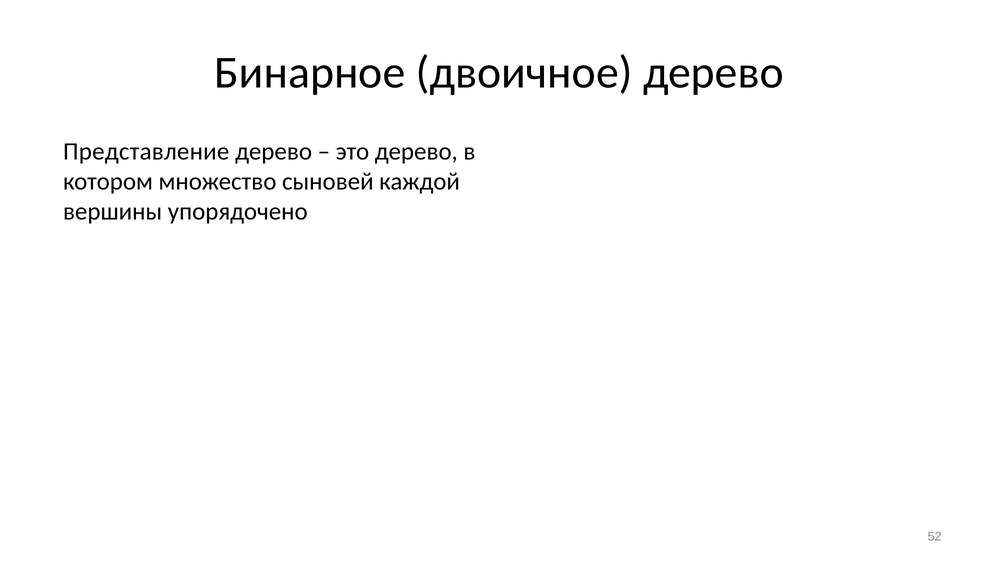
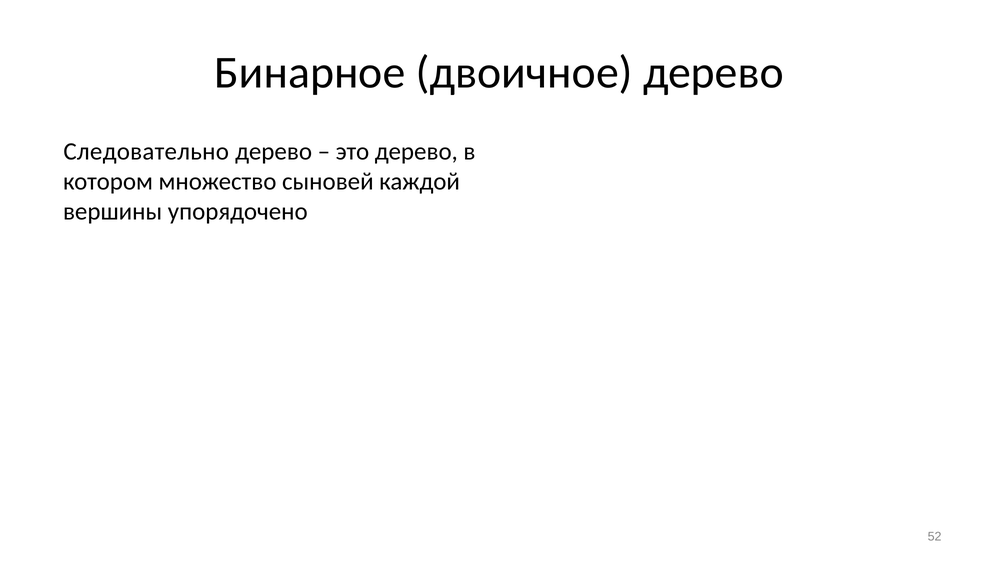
Представление: Представление -> Следовательно
